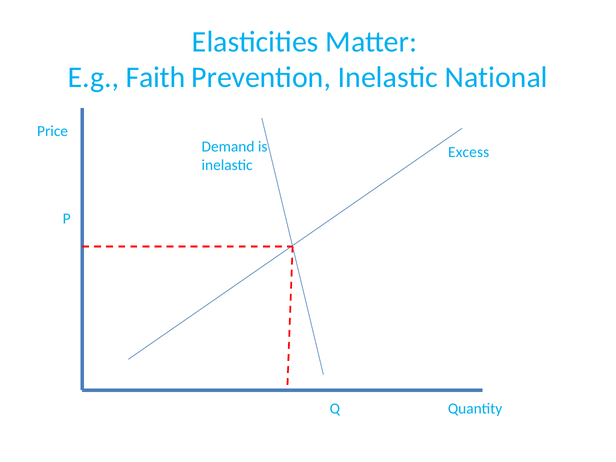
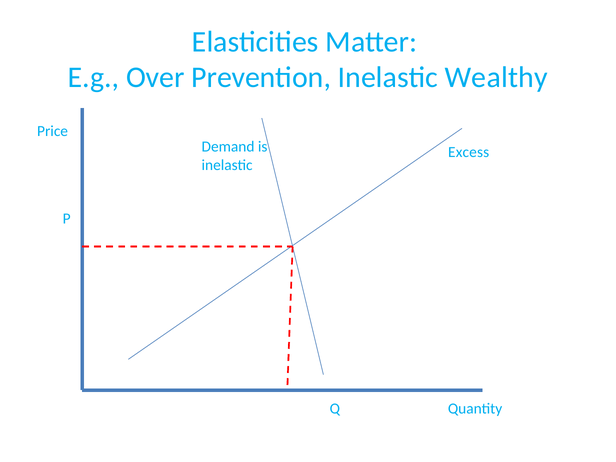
Faith: Faith -> Over
National: National -> Wealthy
